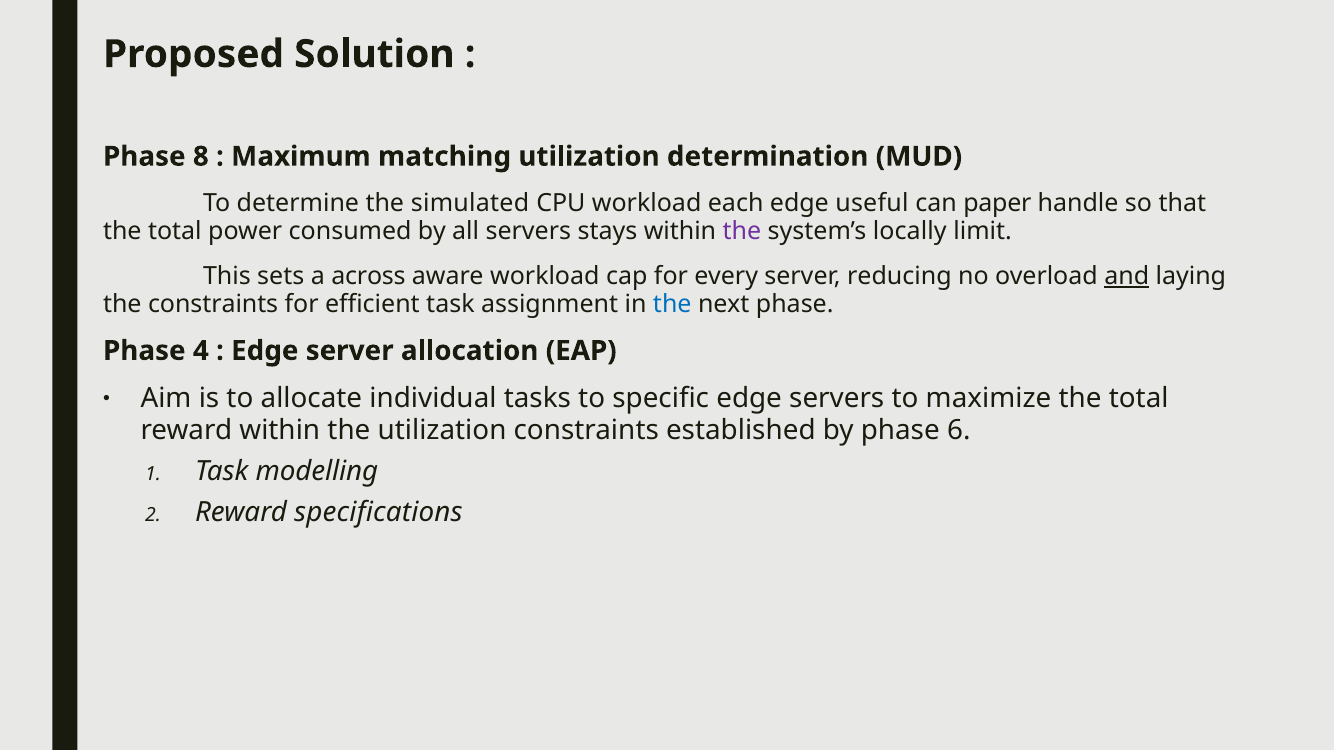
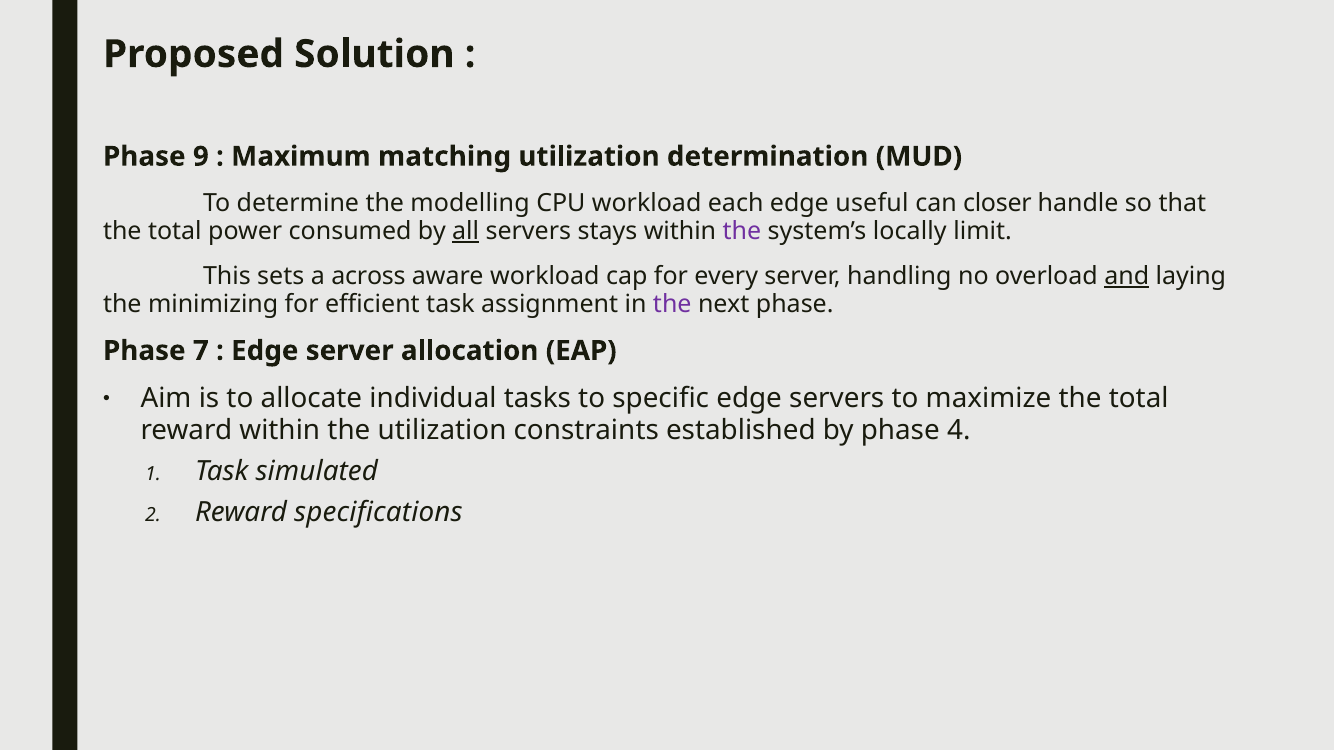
8: 8 -> 9
simulated: simulated -> modelling
paper: paper -> closer
all underline: none -> present
reducing: reducing -> handling
the constraints: constraints -> minimizing
the at (672, 304) colour: blue -> purple
4: 4 -> 7
6: 6 -> 4
modelling: modelling -> simulated
